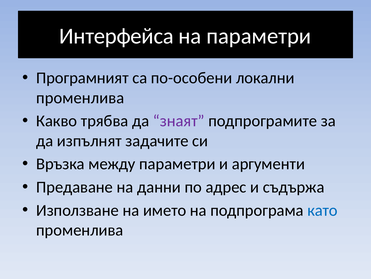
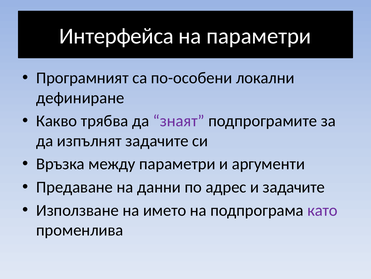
променлива at (80, 98): променлива -> дефиниране
и съдържа: съдържа -> задачите
като colour: blue -> purple
